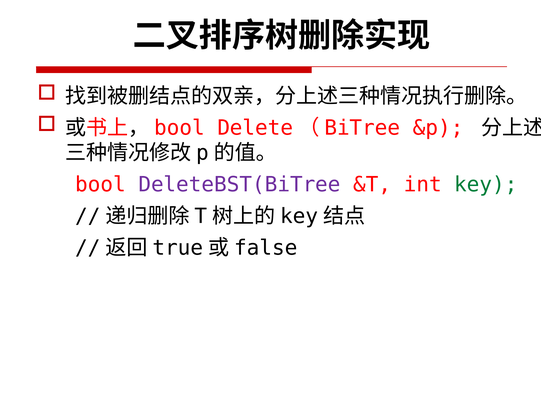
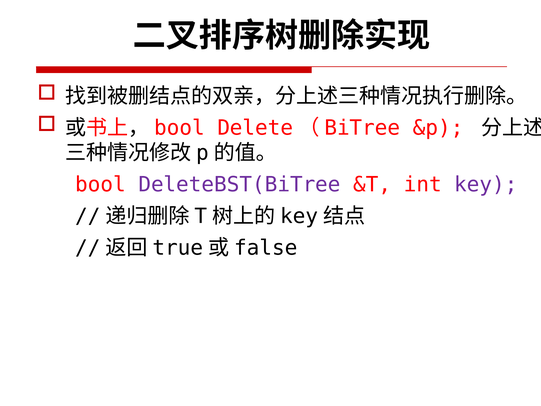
key colour: green -> purple
